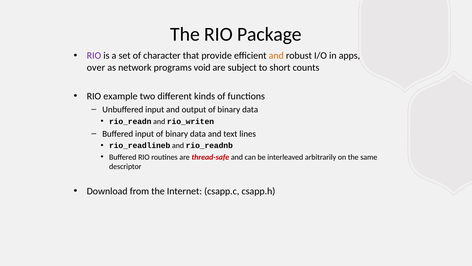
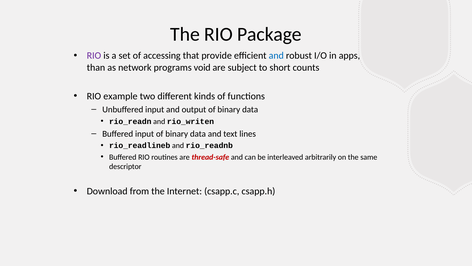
character: character -> accessing
and at (276, 56) colour: orange -> blue
over: over -> than
